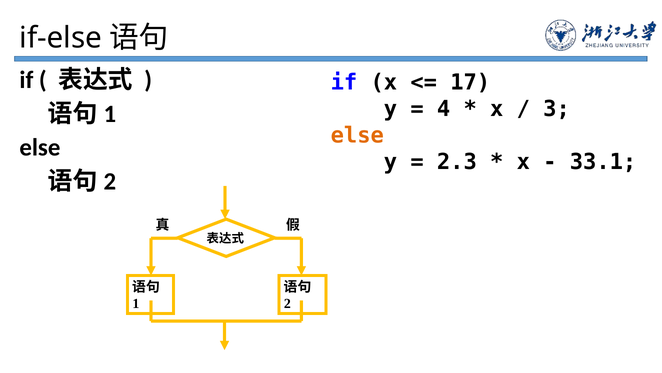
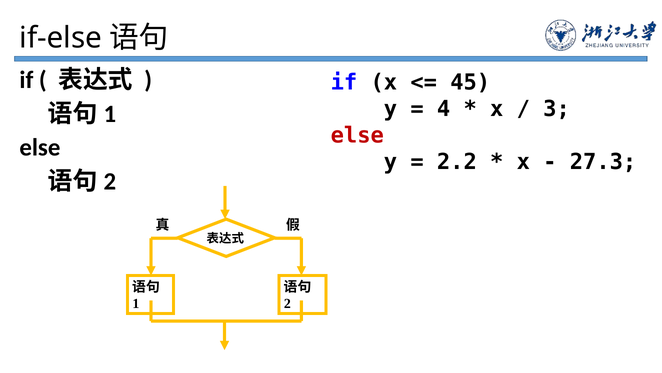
17: 17 -> 45
else at (357, 135) colour: orange -> red
2.3: 2.3 -> 2.2
33.1: 33.1 -> 27.3
